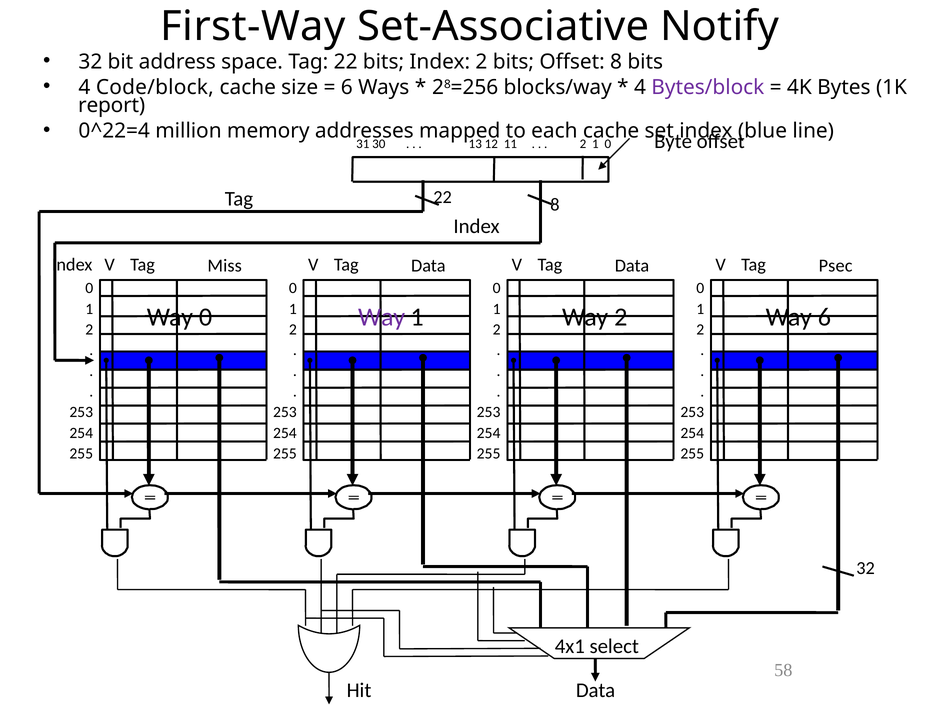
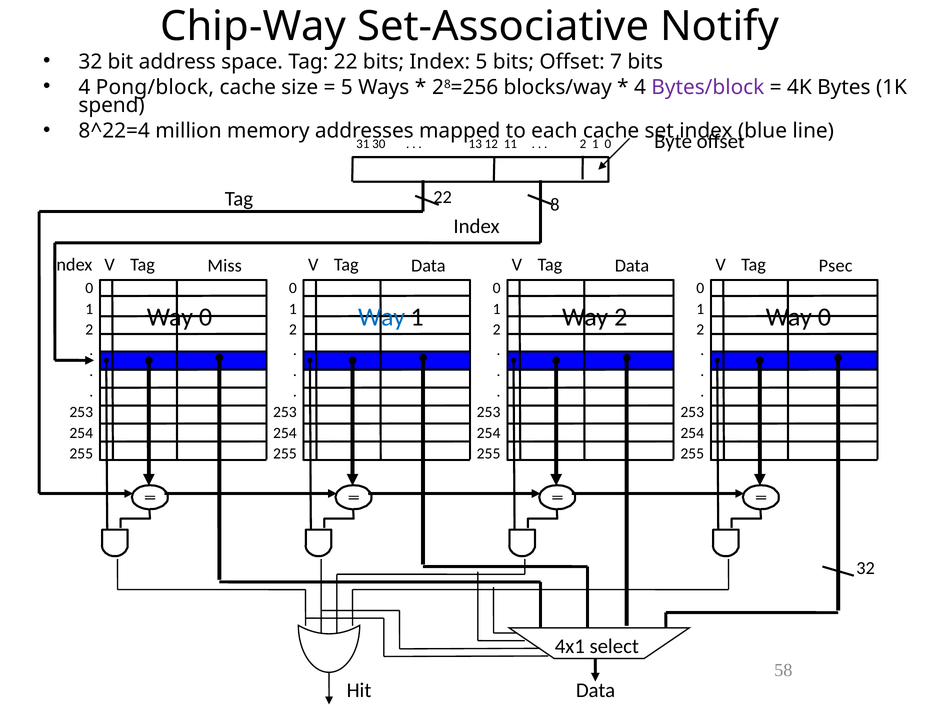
First-Way: First-Way -> Chip-Way
Index 2: 2 -> 5
Offset 8: 8 -> 7
Code/block: Code/block -> Pong/block
6 at (347, 87): 6 -> 5
report: report -> spend
0^22=4: 0^22=4 -> 8^22=4
Way at (382, 317) colour: purple -> blue
2 Way 6: 6 -> 0
